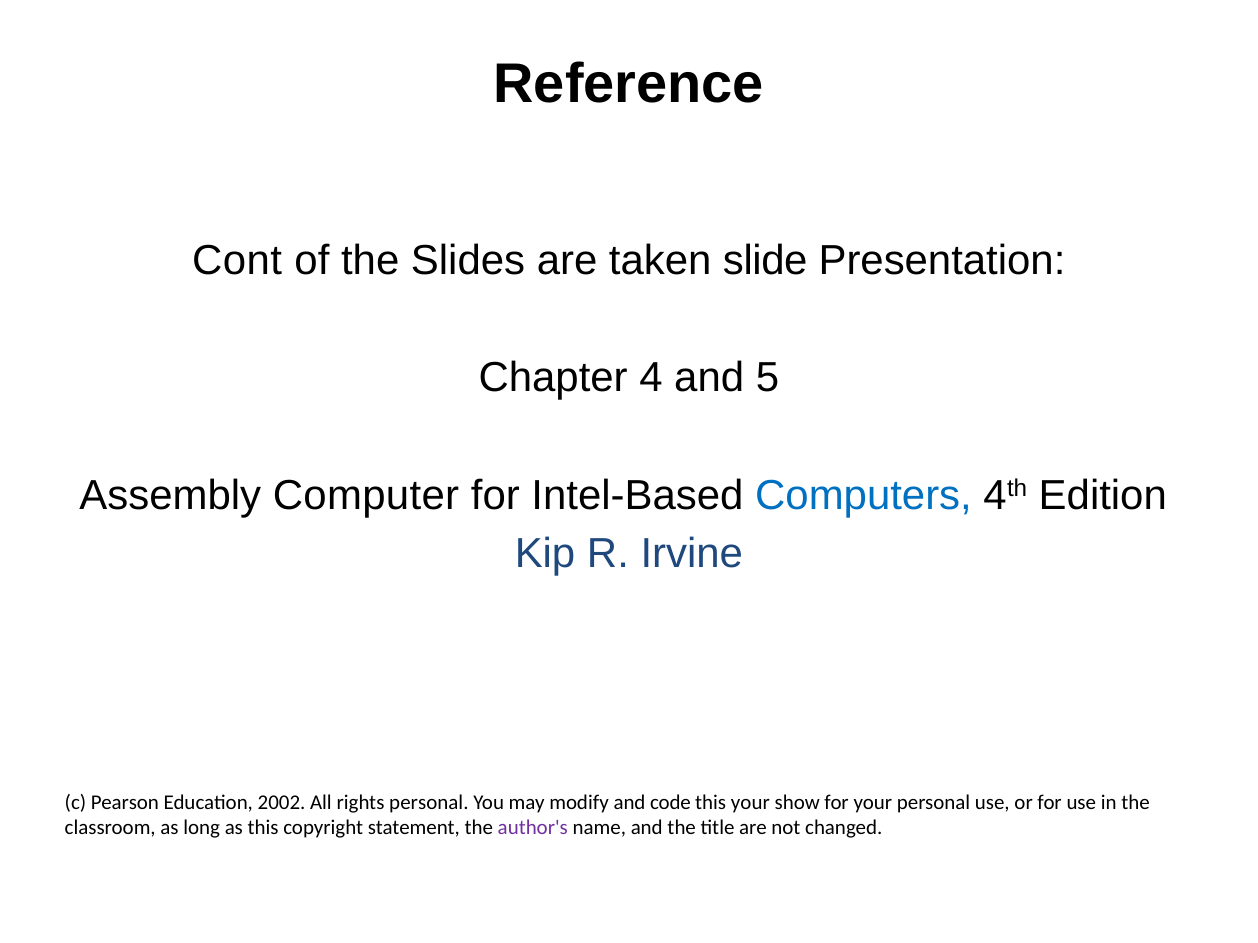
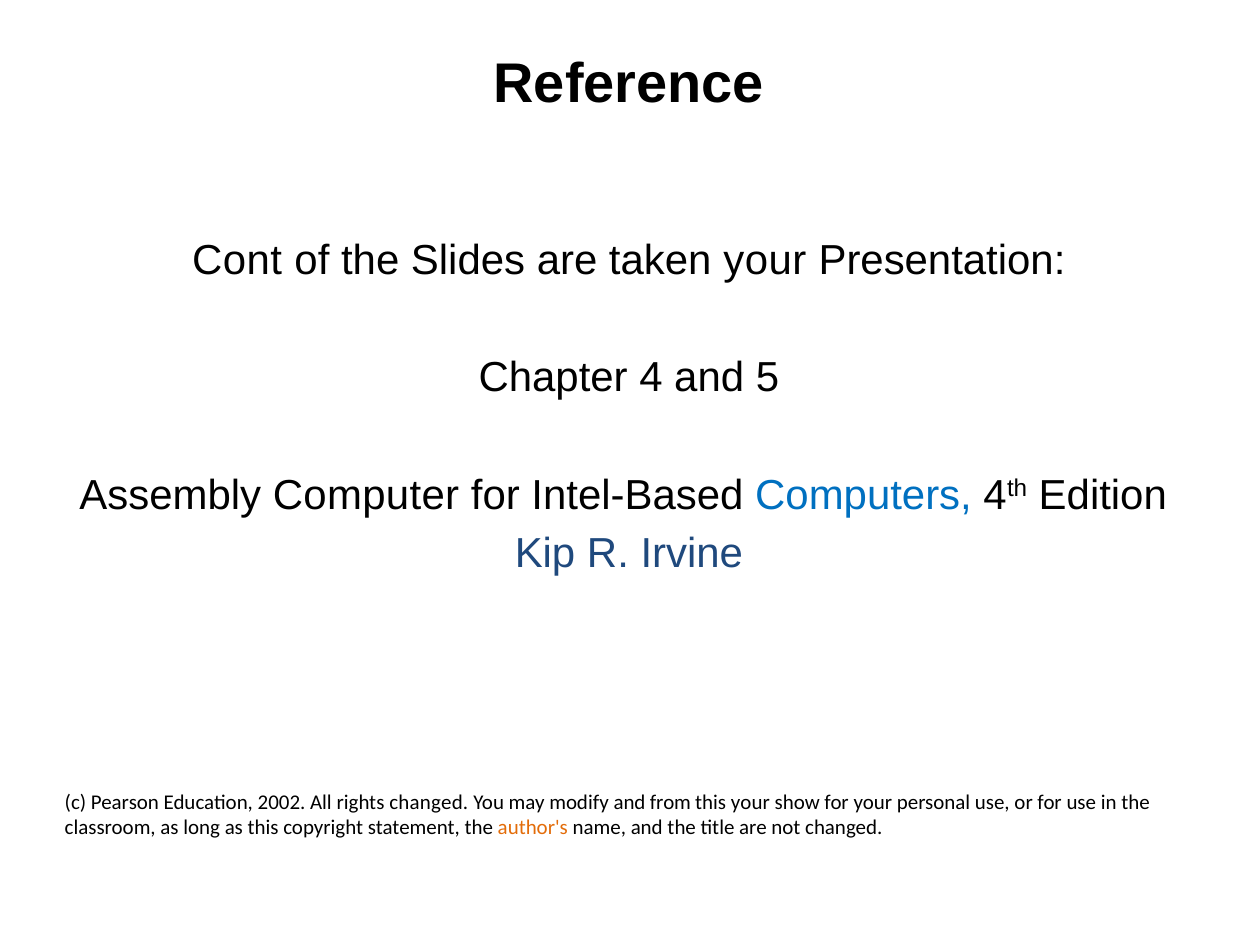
taken slide: slide -> your
rights personal: personal -> changed
code: code -> from
author's colour: purple -> orange
